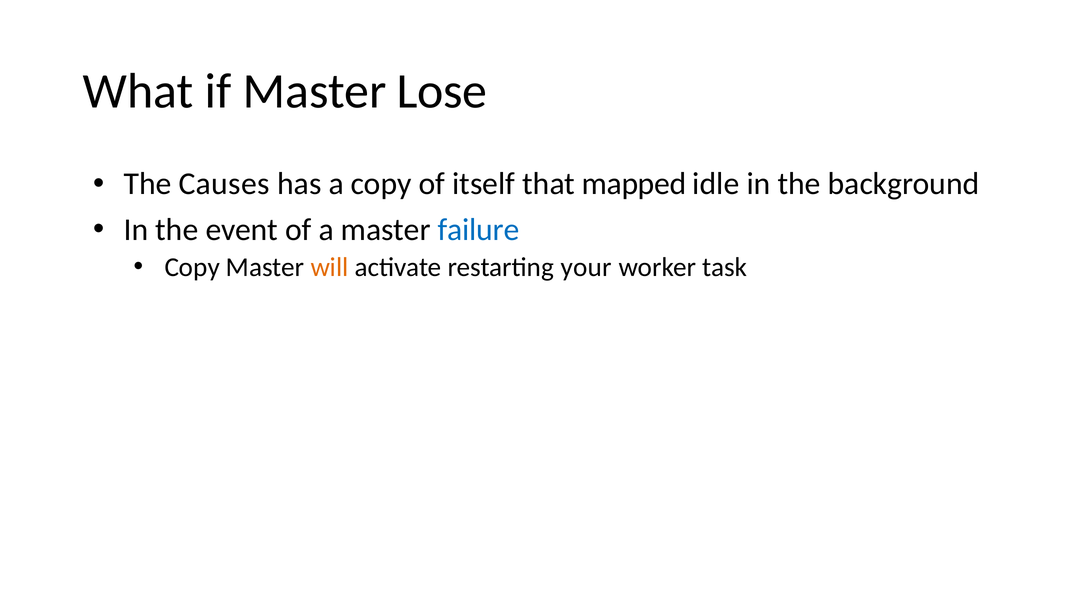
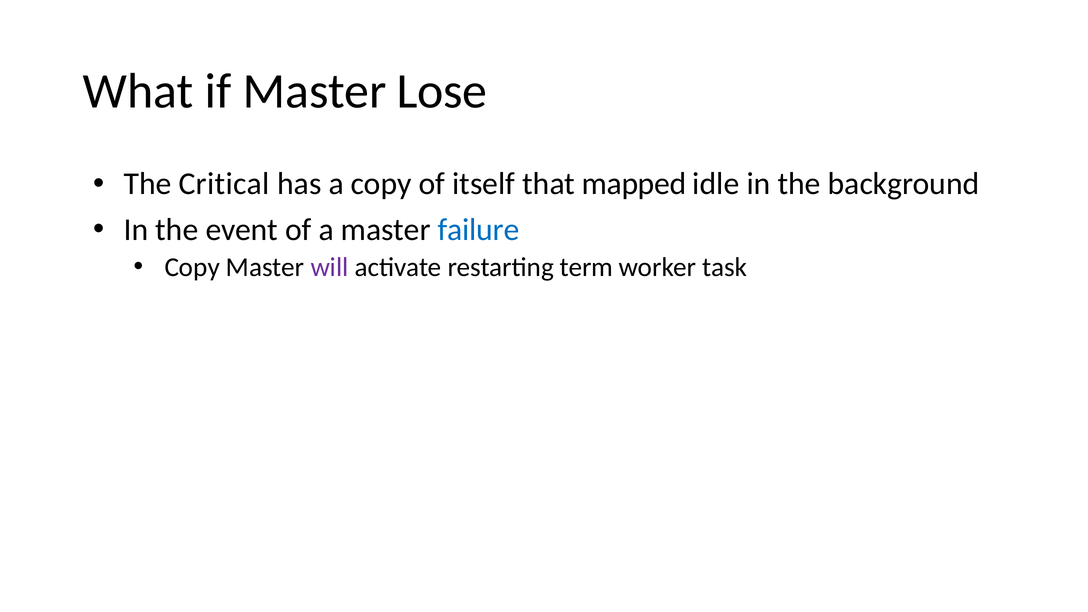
Causes: Causes -> Critical
will colour: orange -> purple
your: your -> term
